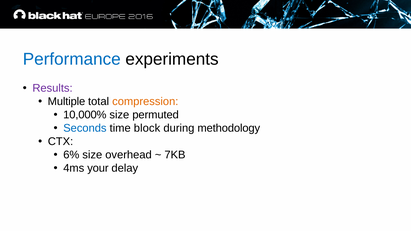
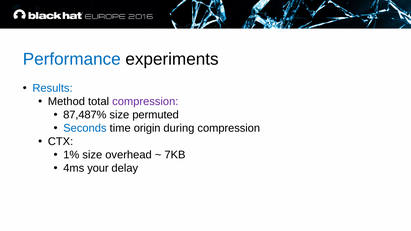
Results colour: purple -> blue
Multiple: Multiple -> Method
compression at (145, 102) colour: orange -> purple
10,000%: 10,000% -> 87,487%
block: block -> origin
during methodology: methodology -> compression
6%: 6% -> 1%
